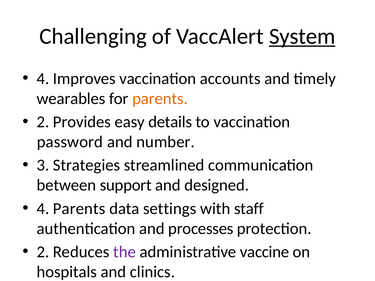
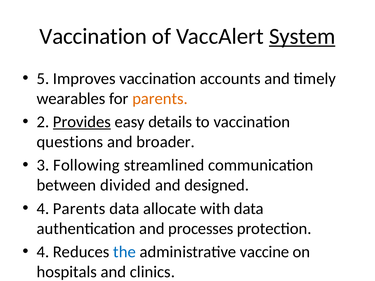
Challenging at (93, 36): Challenging -> Vaccination
4 at (43, 79): 4 -> 5
Provides underline: none -> present
password: password -> questions
number: number -> broader
Strategies: Strategies -> Following
support: support -> divided
settings: settings -> allocate
with staff: staff -> data
2 at (43, 252): 2 -> 4
the colour: purple -> blue
